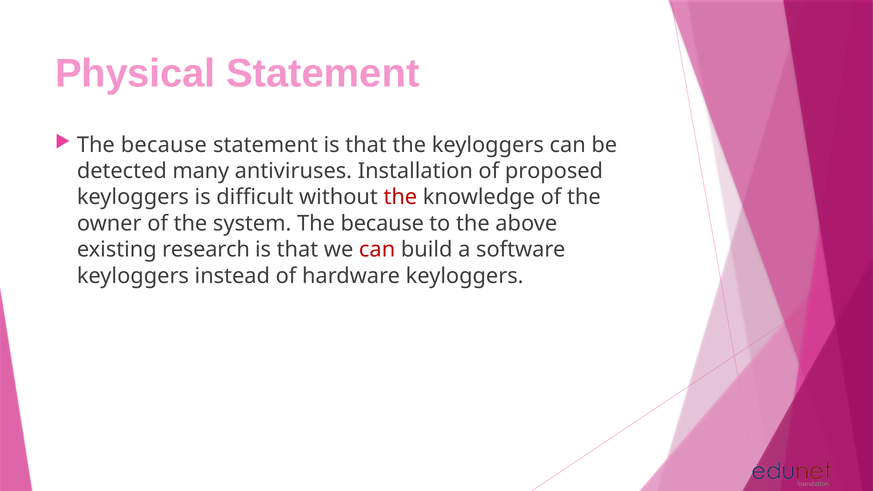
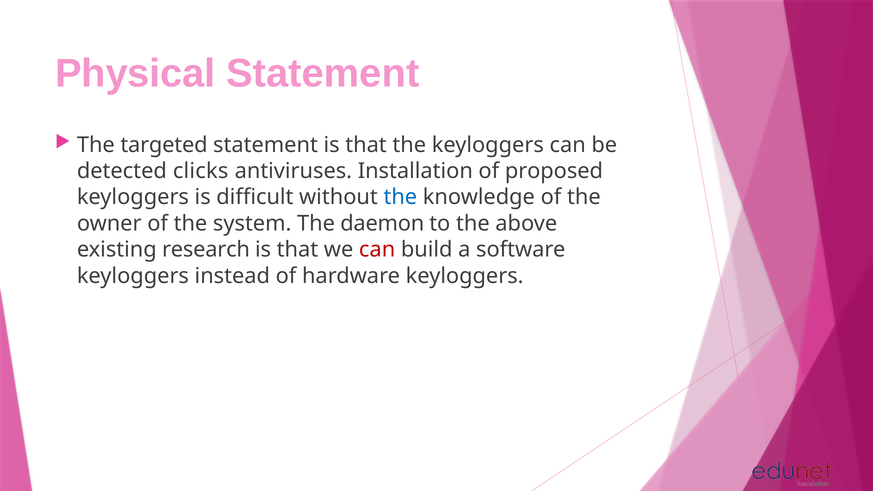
because at (164, 145): because -> targeted
many: many -> clicks
the at (400, 197) colour: red -> blue
system The because: because -> daemon
